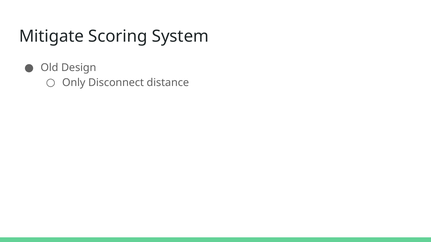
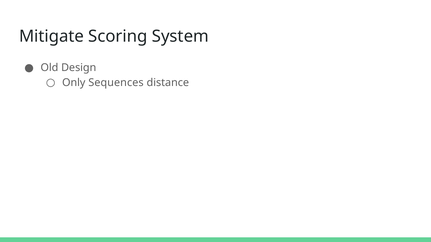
Disconnect: Disconnect -> Sequences
